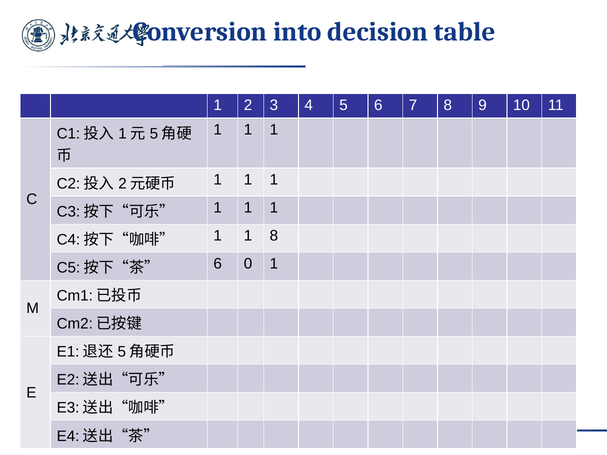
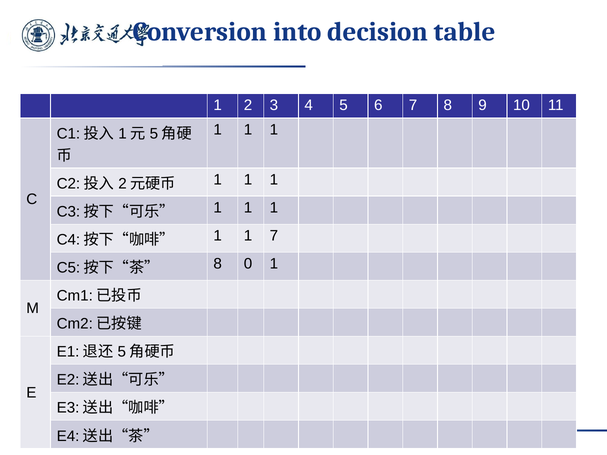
1 8: 8 -> 7
6 at (218, 264): 6 -> 8
